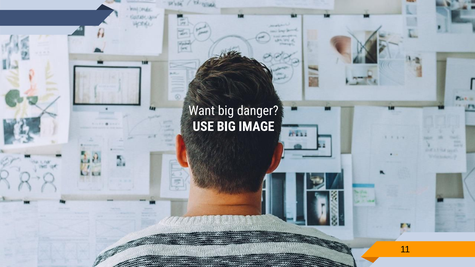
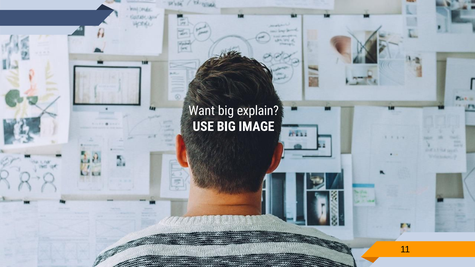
danger: danger -> explain
